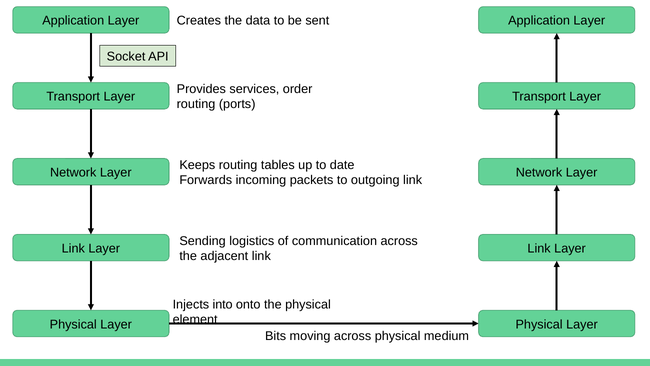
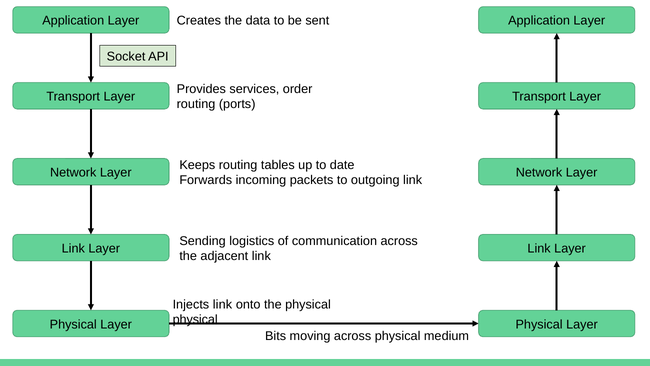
Injects into: into -> link
element at (195, 319): element -> physical
